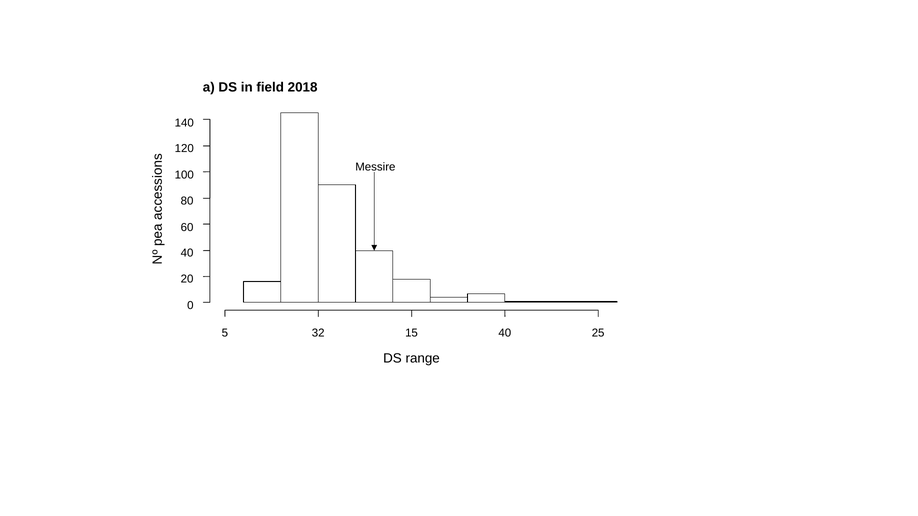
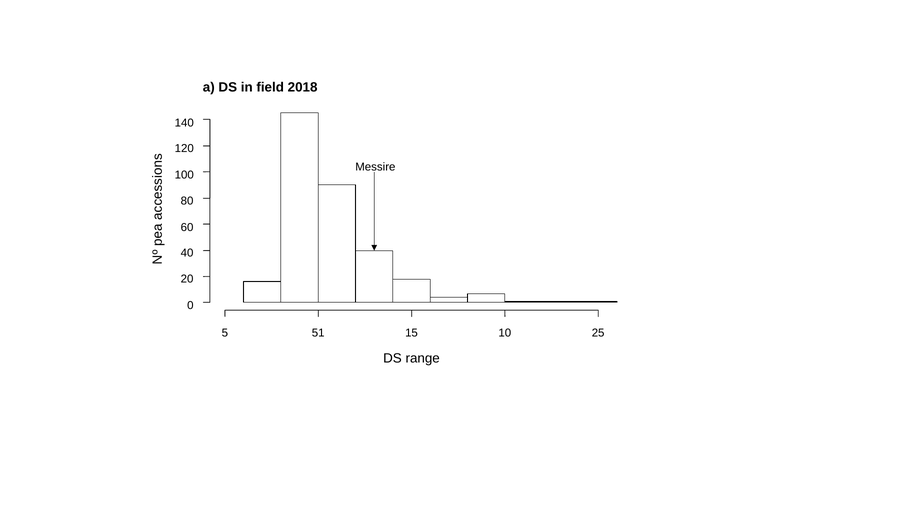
32: 32 -> 51
15 40: 40 -> 10
